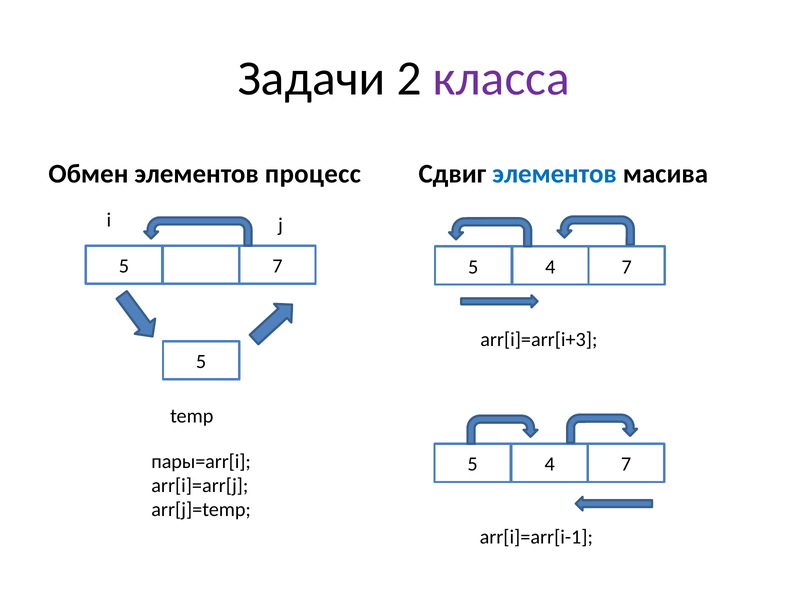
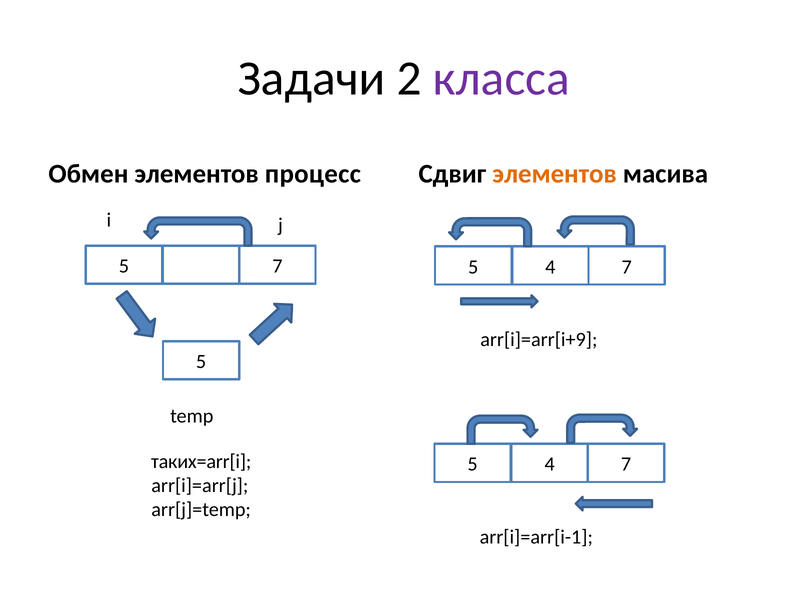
элементов at (555, 174) colour: blue -> orange
arr[i]=arr[i+3: arr[i]=arr[i+3 -> arr[i]=arr[i+9
пары=arr[i: пары=arr[i -> таких=arr[i
